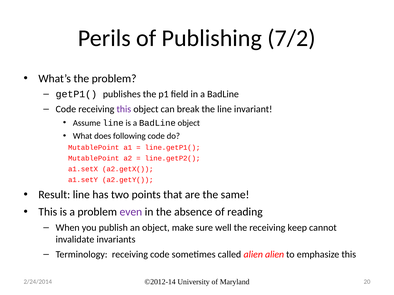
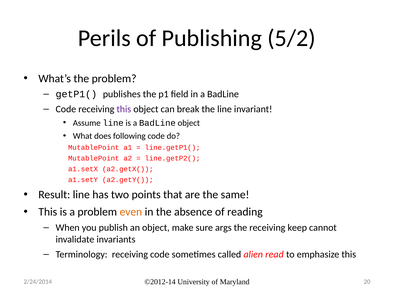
7/2: 7/2 -> 5/2
even colour: purple -> orange
well: well -> args
alien alien: alien -> read
